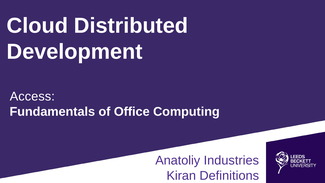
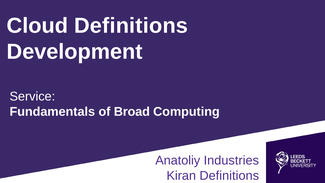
Cloud Distributed: Distributed -> Definitions
Access: Access -> Service
Office: Office -> Broad
